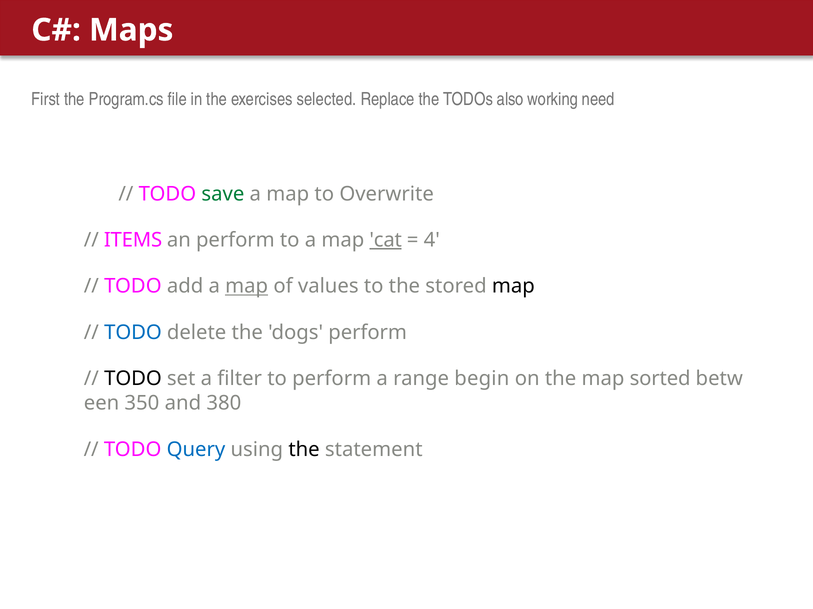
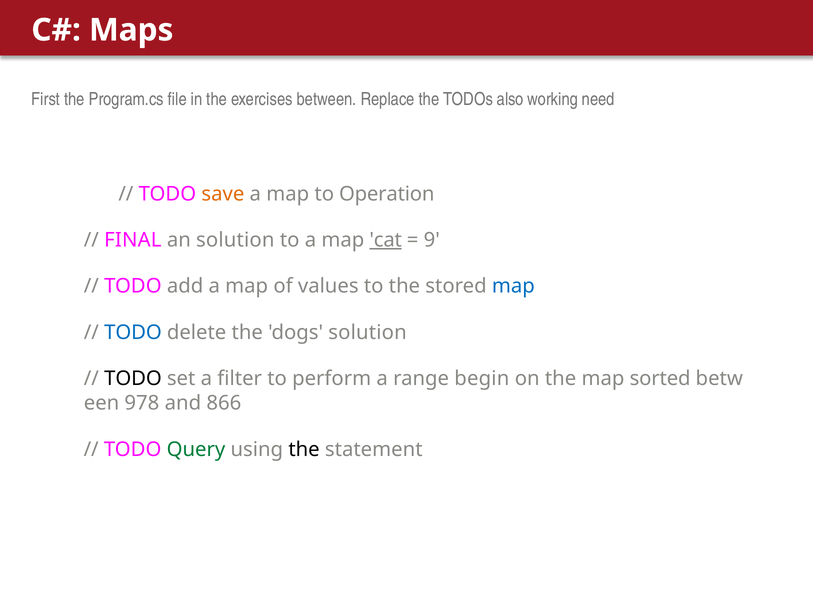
selected: selected -> between
save colour: green -> orange
Overwrite: Overwrite -> Operation
ITEMS: ITEMS -> FINAL
an perform: perform -> solution
4: 4 -> 9
map at (247, 287) underline: present -> none
map at (513, 287) colour: black -> blue
dogs perform: perform -> solution
350: 350 -> 978
380: 380 -> 866
Query colour: blue -> green
